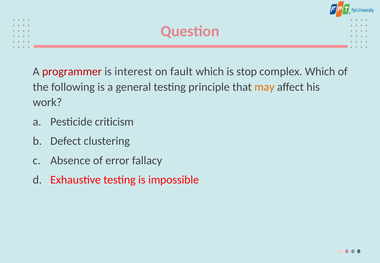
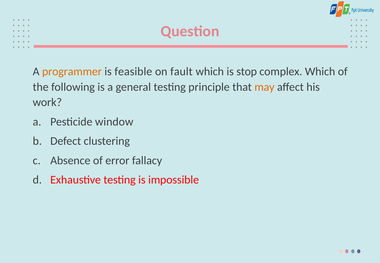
programmer colour: red -> orange
interest: interest -> feasible
criticism: criticism -> window
